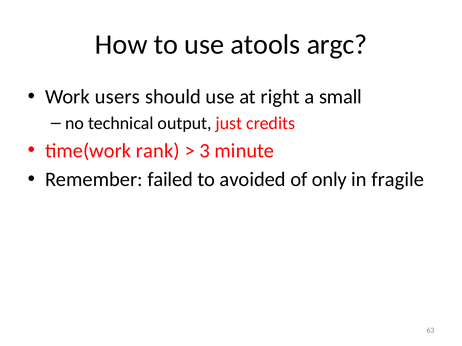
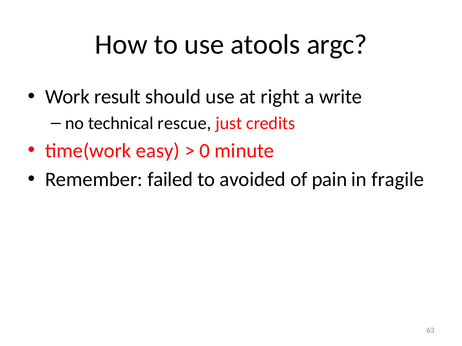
users: users -> result
small: small -> write
output: output -> rescue
rank: rank -> easy
3: 3 -> 0
only: only -> pain
